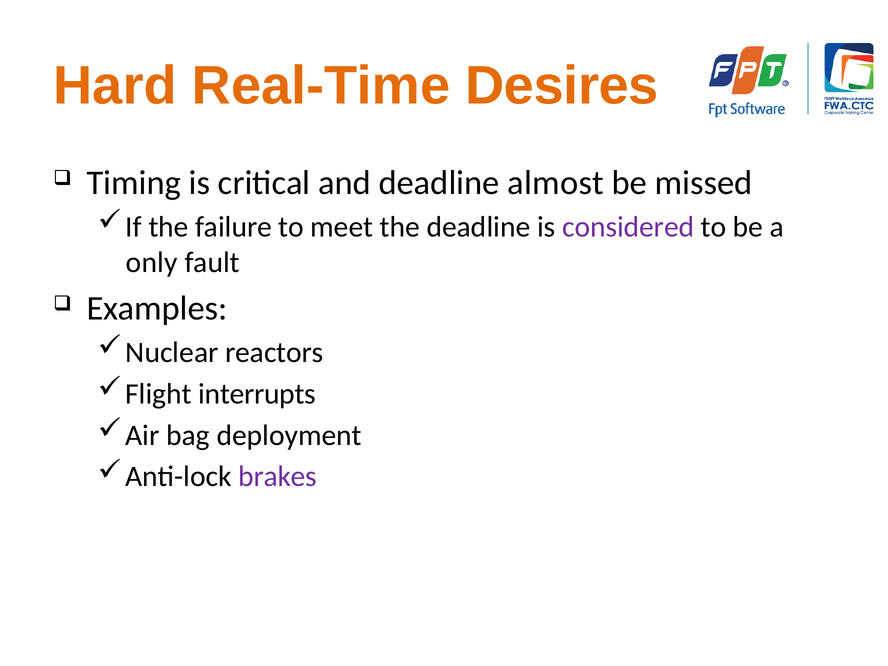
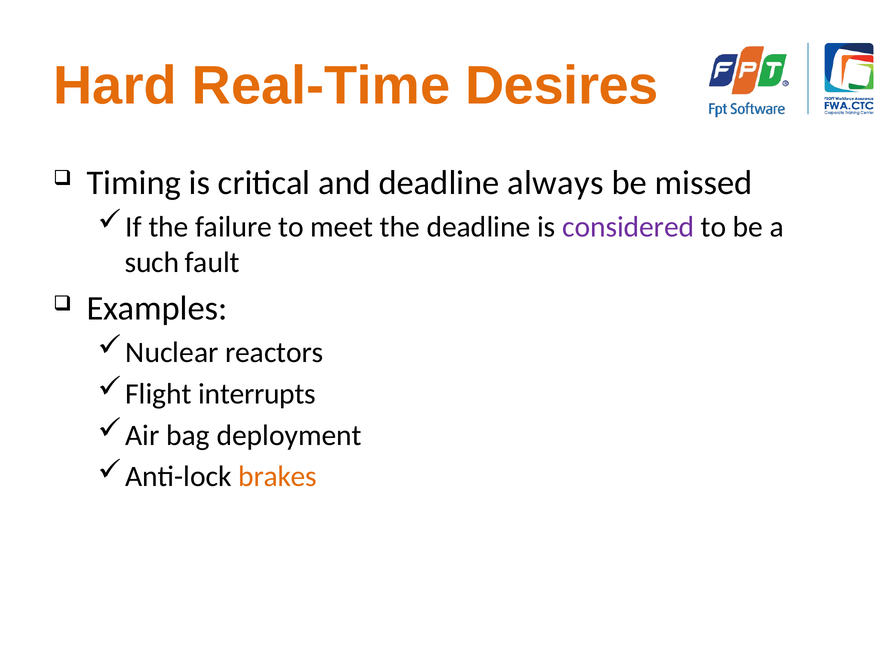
almost: almost -> always
only: only -> such
brakes colour: purple -> orange
